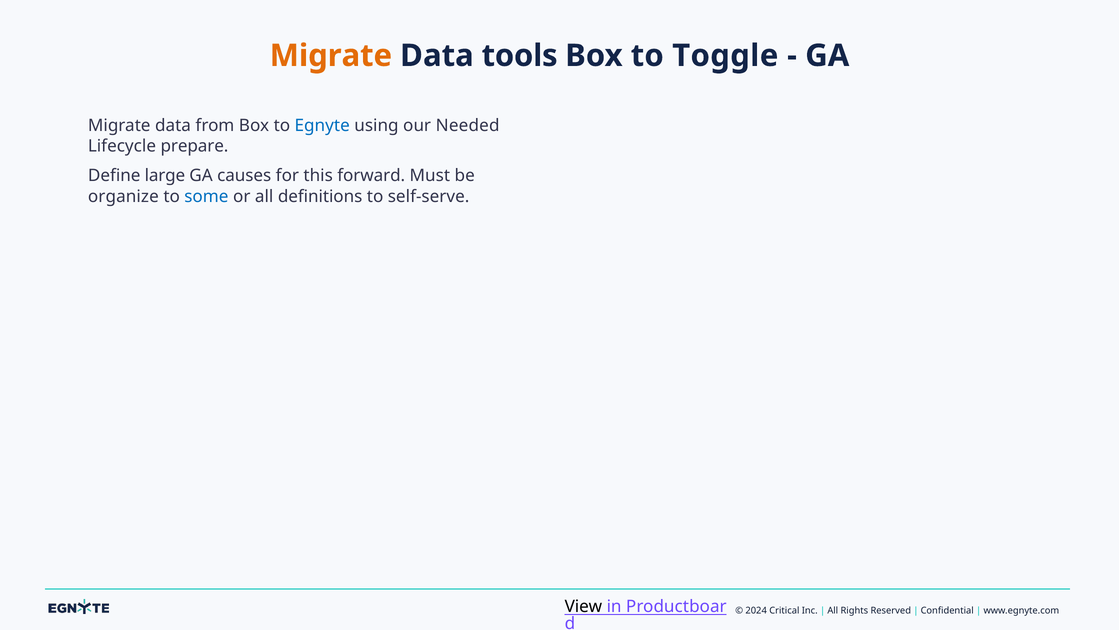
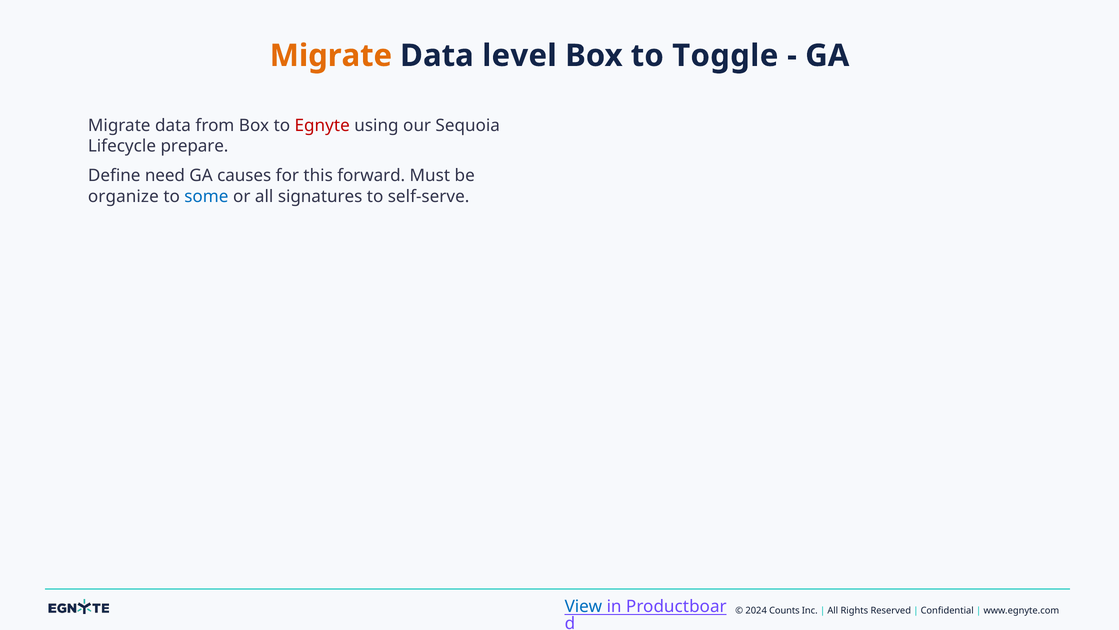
tools: tools -> level
Egnyte colour: blue -> red
Needed: Needed -> Sequoia
large: large -> need
definitions: definitions -> signatures
View colour: black -> blue
Critical: Critical -> Counts
